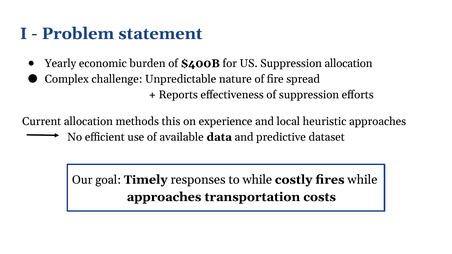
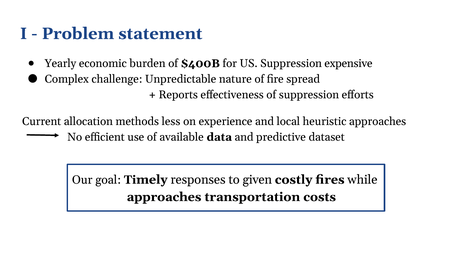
Suppression allocation: allocation -> expensive
this: this -> less
to while: while -> given
